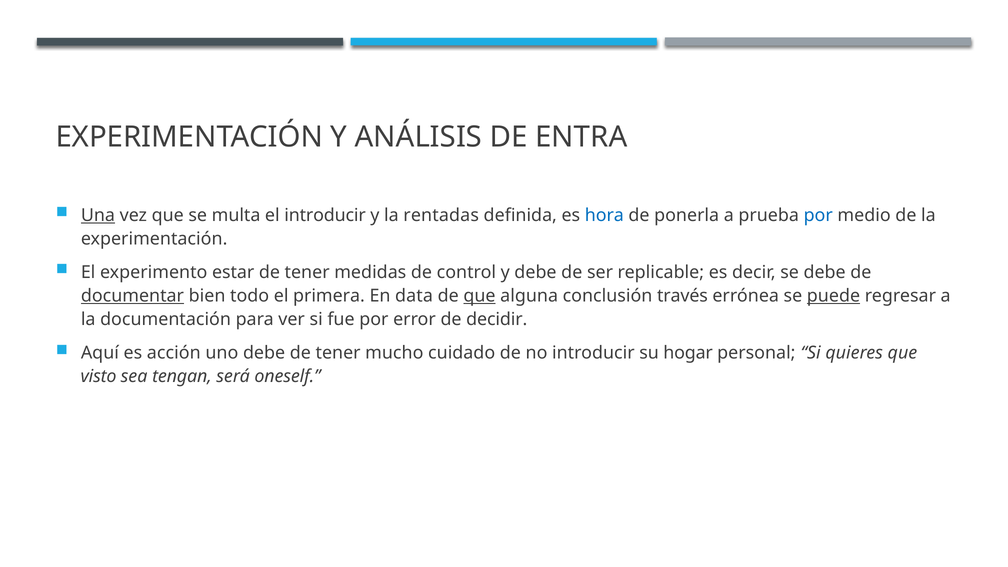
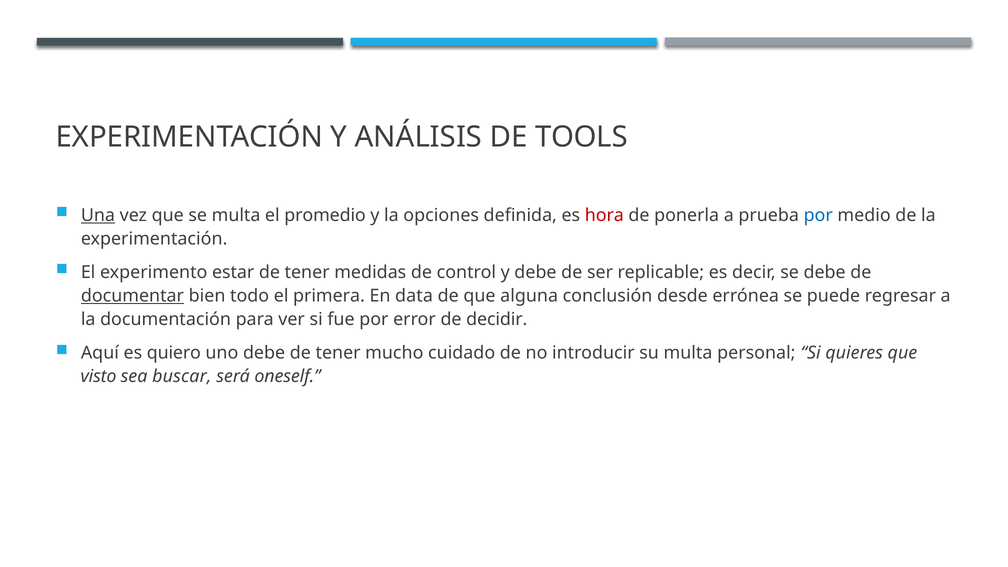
ENTRA: ENTRA -> TOOLS
el introducir: introducir -> promedio
rentadas: rentadas -> opciones
hora colour: blue -> red
que at (479, 296) underline: present -> none
través: través -> desde
puede underline: present -> none
acción: acción -> quiero
su hogar: hogar -> multa
tengan: tengan -> buscar
